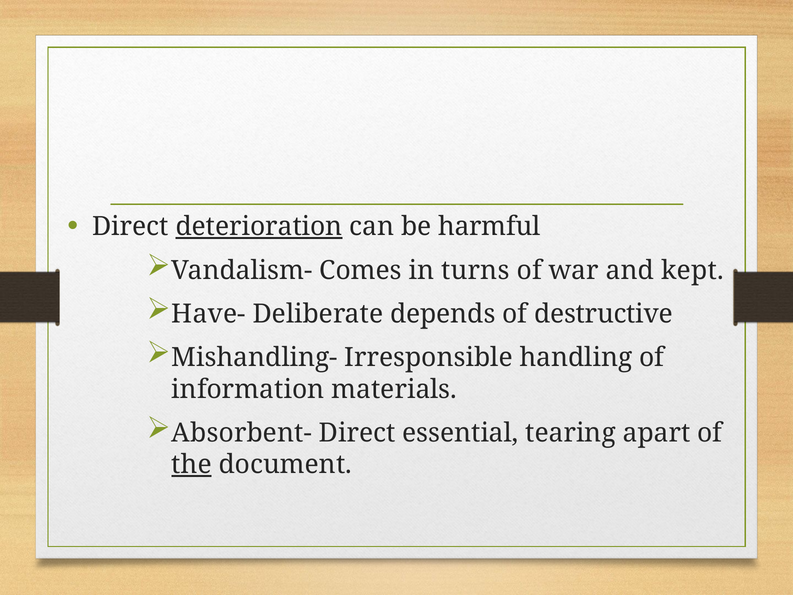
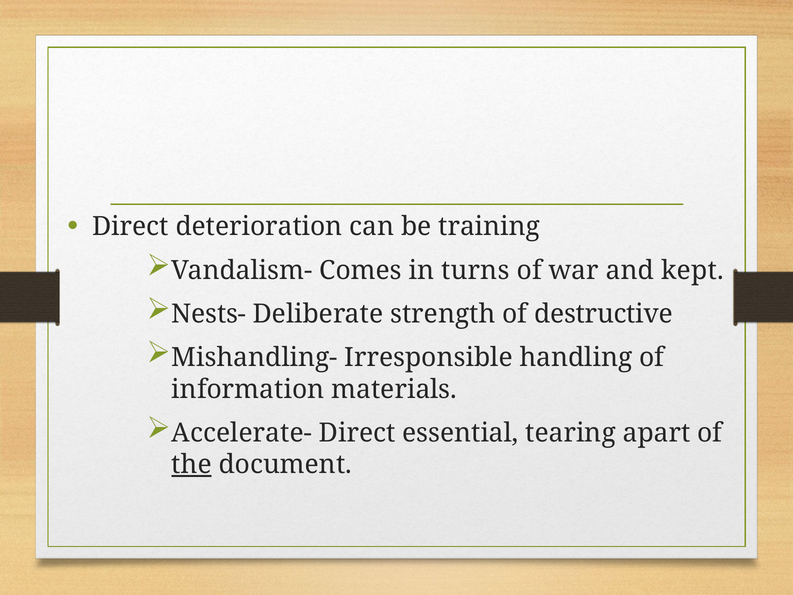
deterioration underline: present -> none
harmful: harmful -> training
Have-: Have- -> Nests-
depends: depends -> strength
Absorbent-: Absorbent- -> Accelerate-
